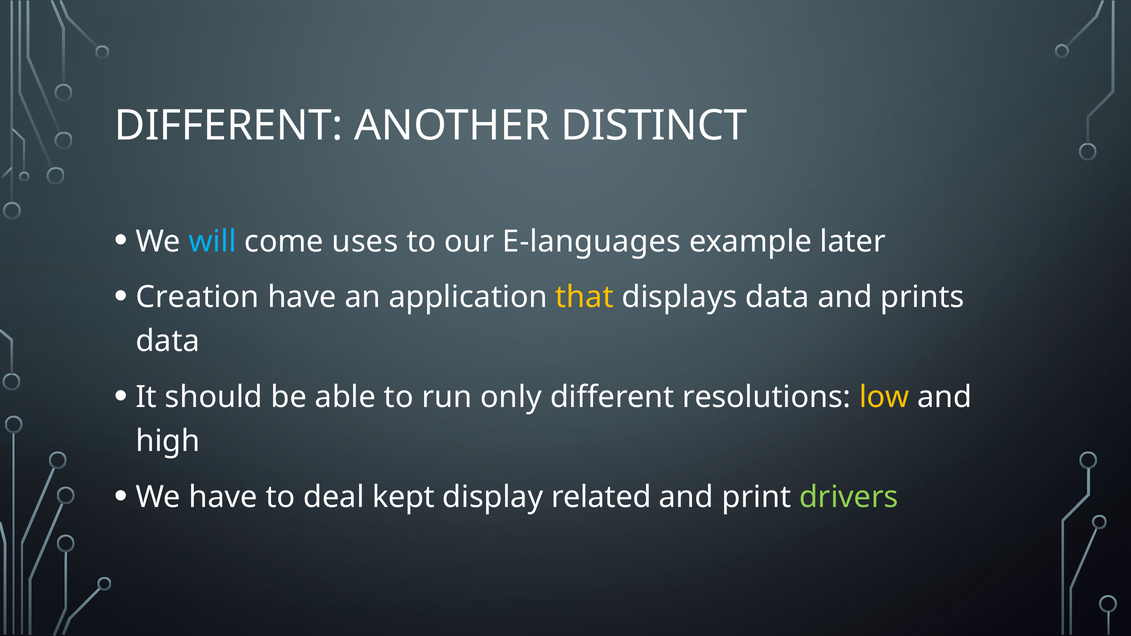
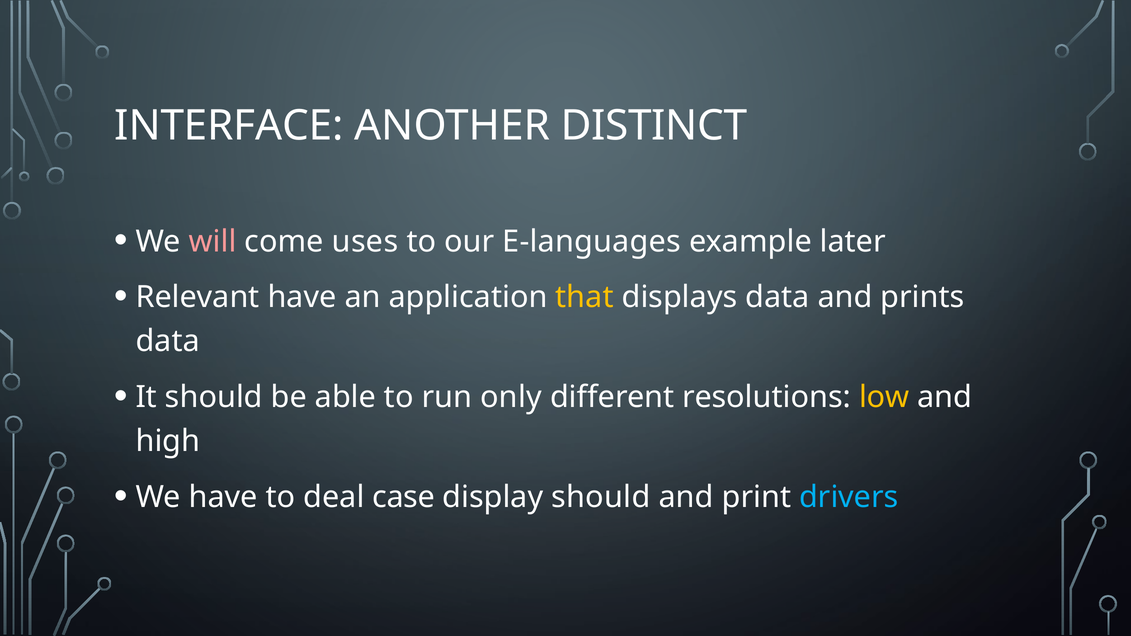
DIFFERENT at (229, 126): DIFFERENT -> INTERFACE
will colour: light blue -> pink
Creation: Creation -> Relevant
kept: kept -> case
display related: related -> should
drivers colour: light green -> light blue
